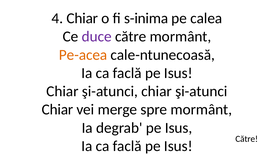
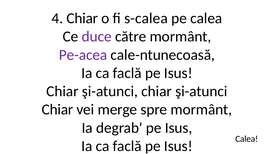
s-inima: s-inima -> s-calea
Pe-acea colour: orange -> purple
Către at (247, 139): Către -> Calea
